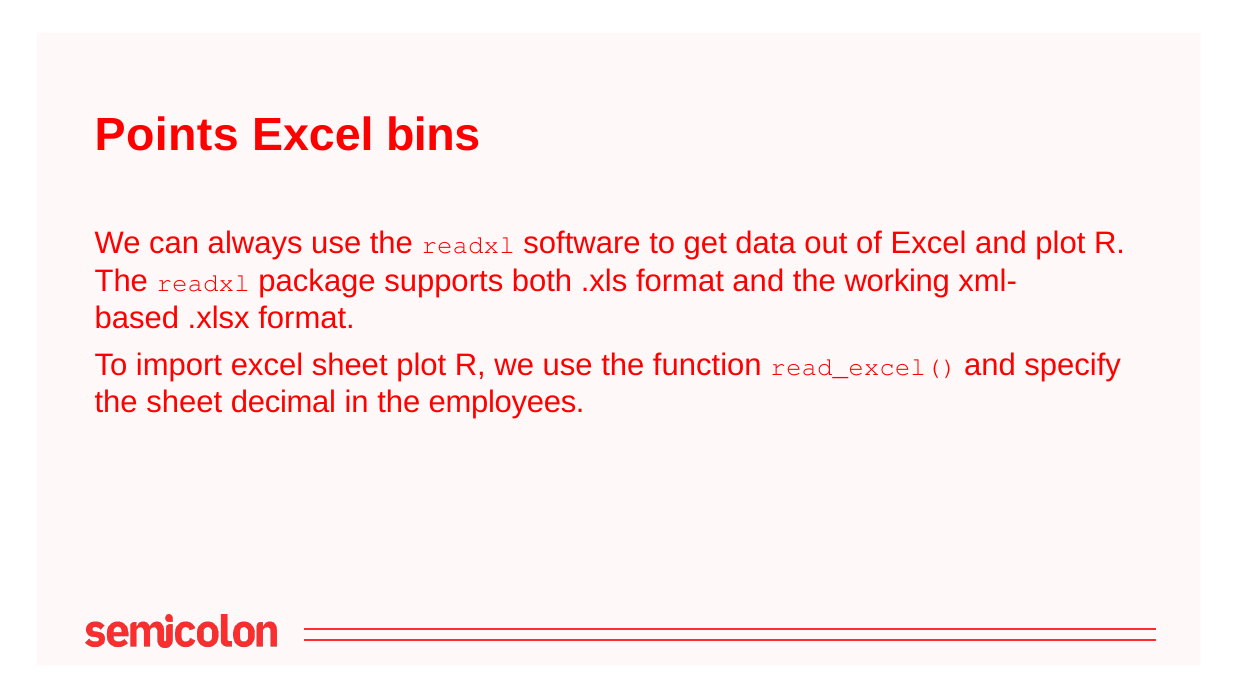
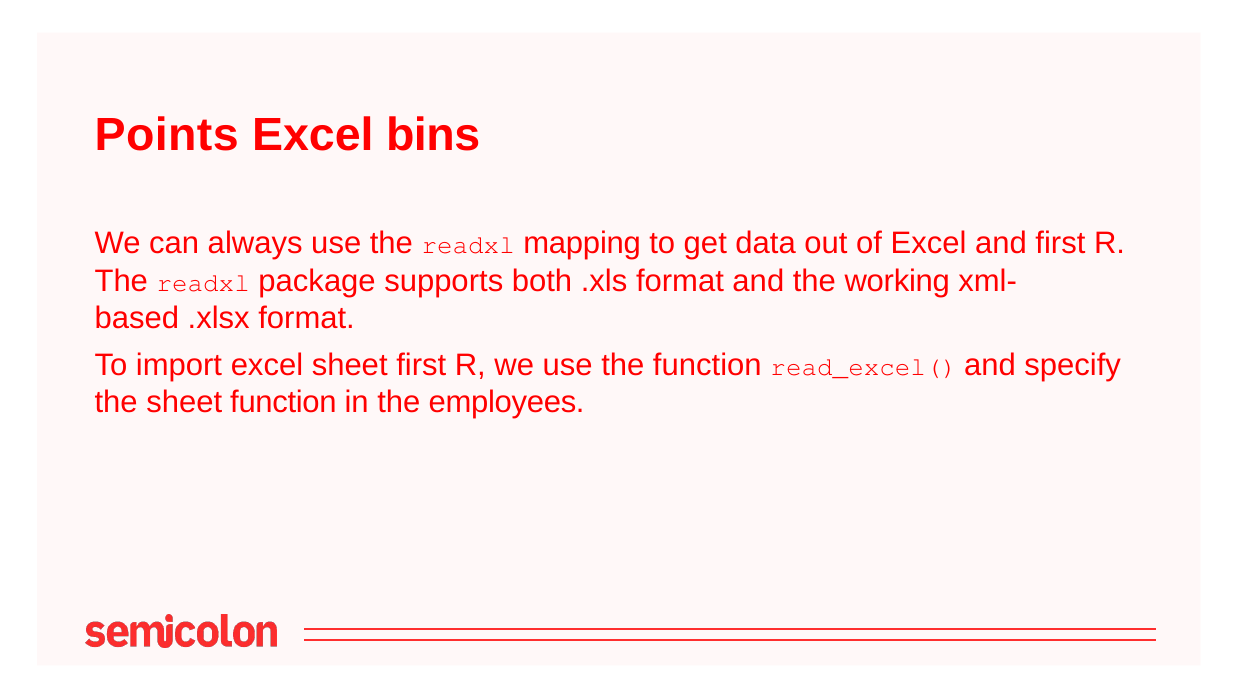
software: software -> mapping
and plot: plot -> first
sheet plot: plot -> first
sheet decimal: decimal -> function
